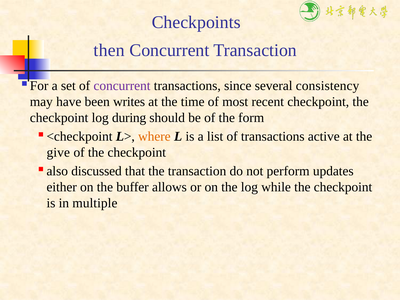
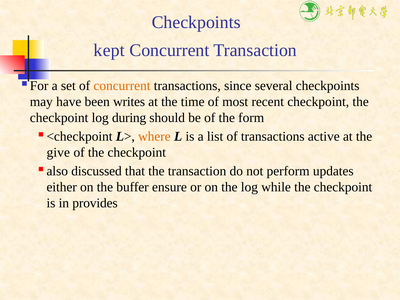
then: then -> kept
concurrent at (122, 86) colour: purple -> orange
several consistency: consistency -> checkpoints
allows: allows -> ensure
multiple: multiple -> provides
